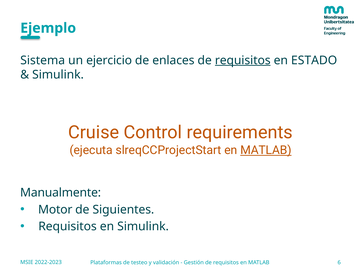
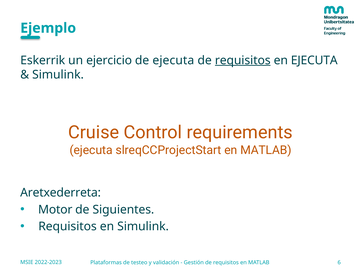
Sistema: Sistema -> Eskerrik
de enlaces: enlaces -> ejecuta
en ESTADO: ESTADO -> EJECUTA
MATLAB at (266, 150) underline: present -> none
Manualmente: Manualmente -> Aretxederreta
